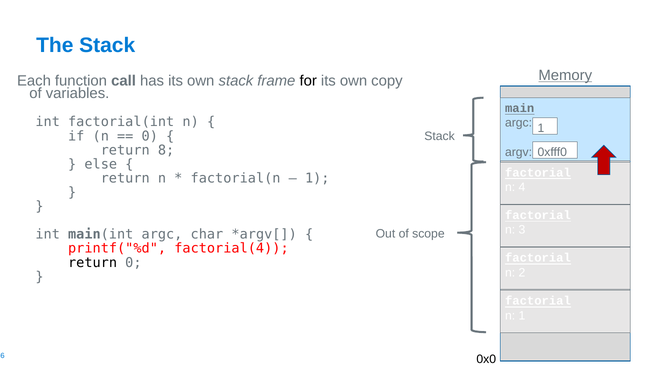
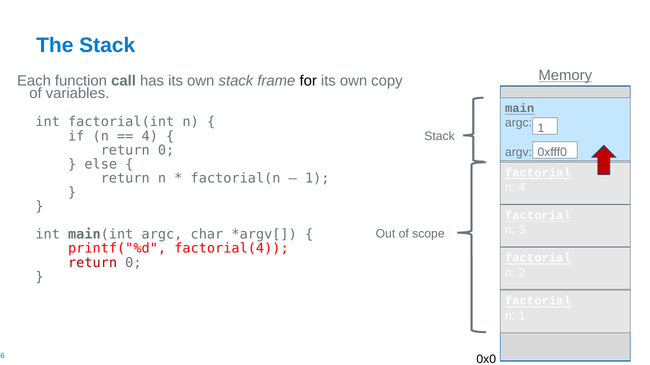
0 at (150, 136): 0 -> 4
8 at (166, 150): 8 -> 0
return at (93, 263) colour: black -> red
